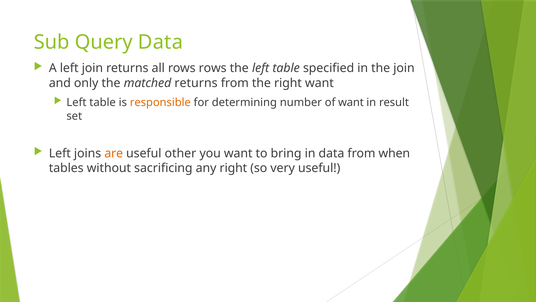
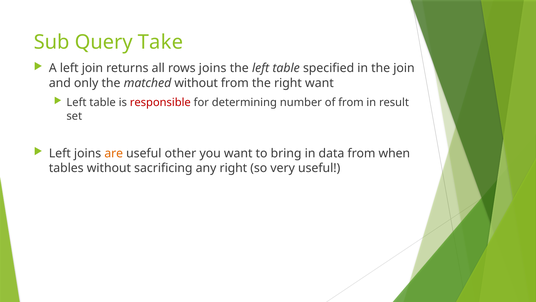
Query Data: Data -> Take
rows rows: rows -> joins
matched returns: returns -> without
responsible colour: orange -> red
of want: want -> from
